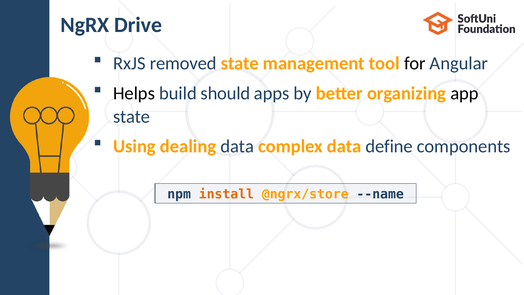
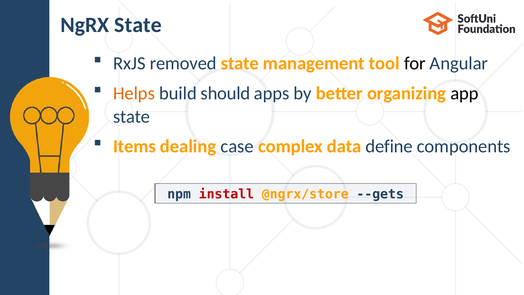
NgRX Drive: Drive -> State
Helps colour: black -> orange
Using: Using -> Items
dealing data: data -> case
install colour: orange -> red
--name: --name -> --gets
